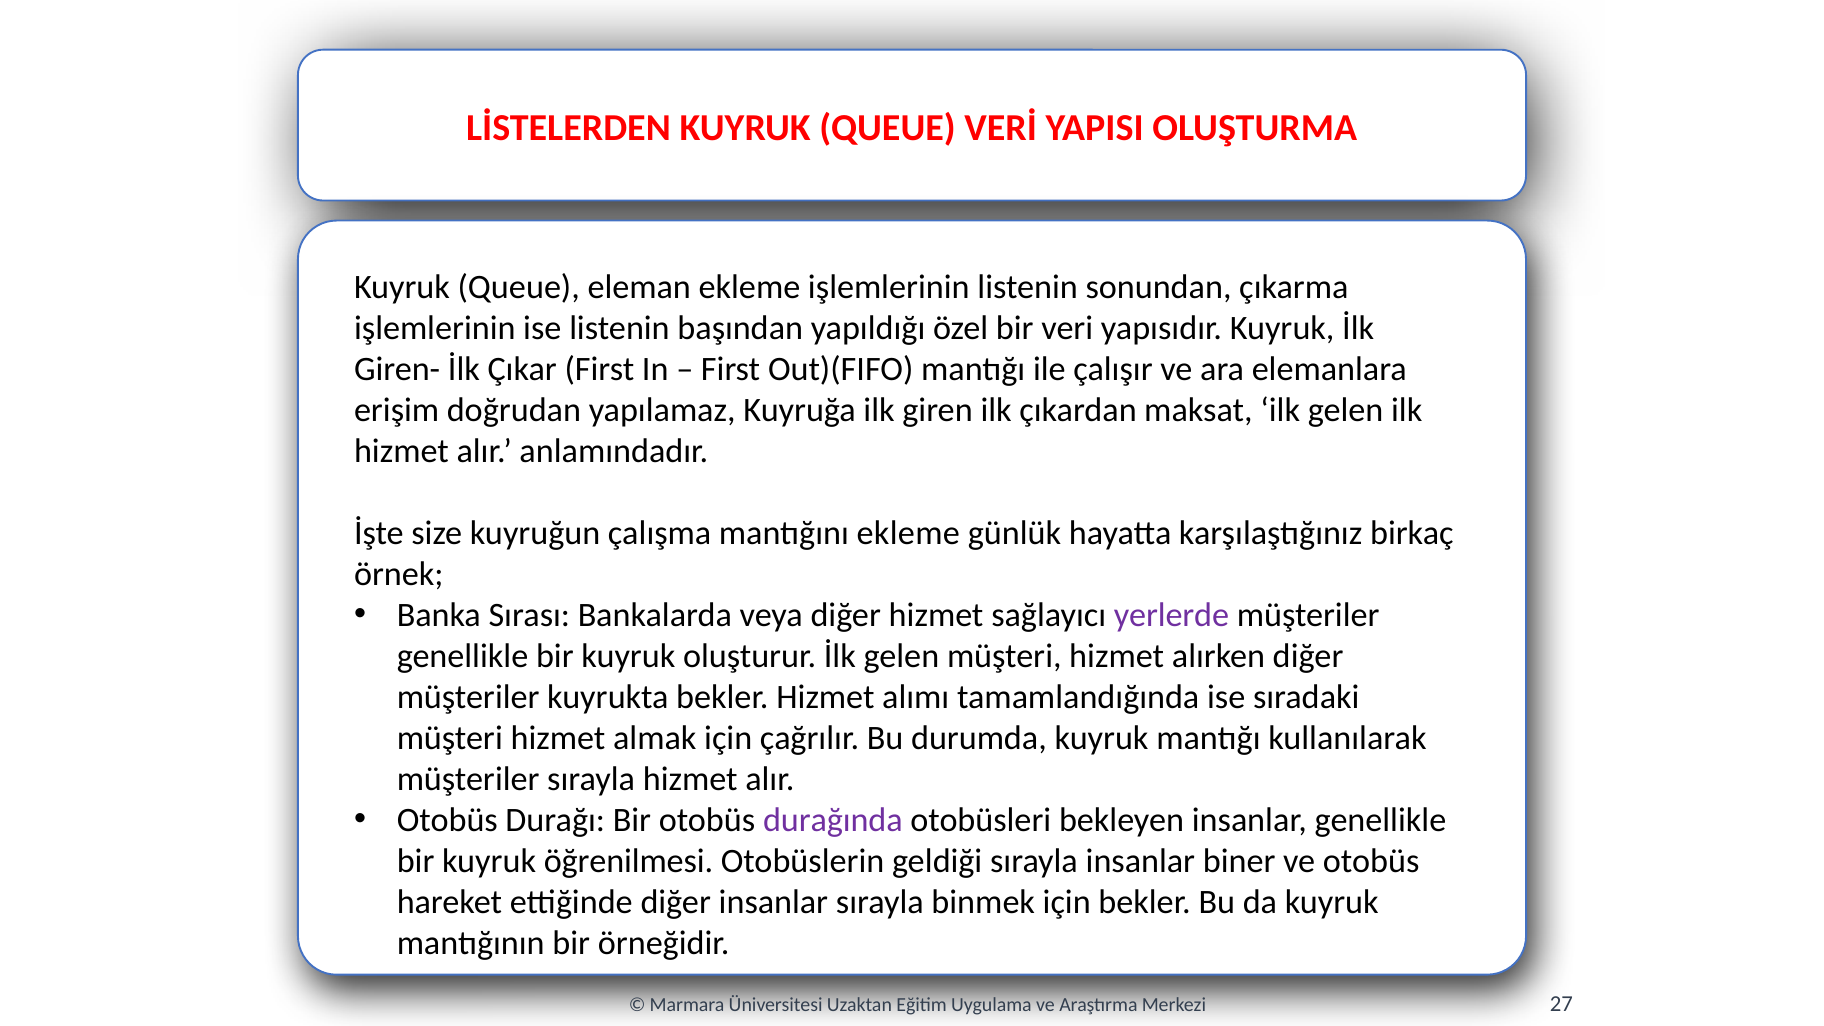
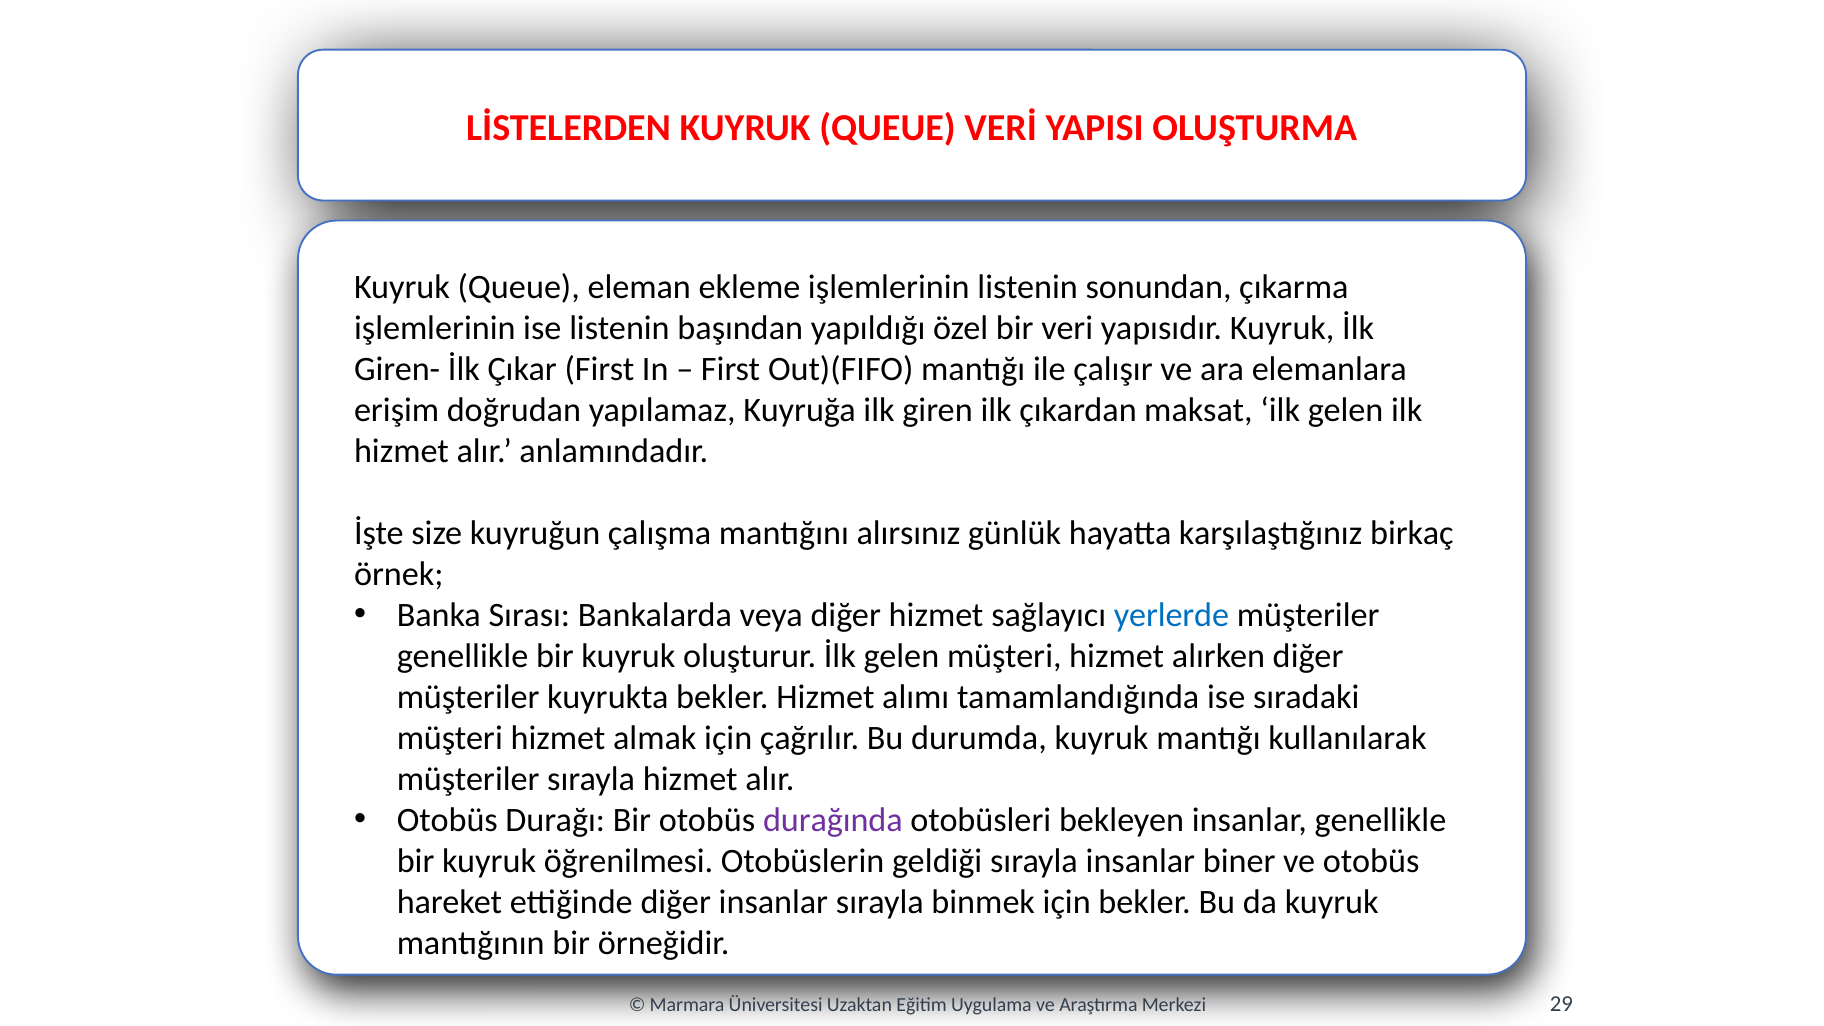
mantığını ekleme: ekleme -> alırsınız
yerlerde colour: purple -> blue
27: 27 -> 29
